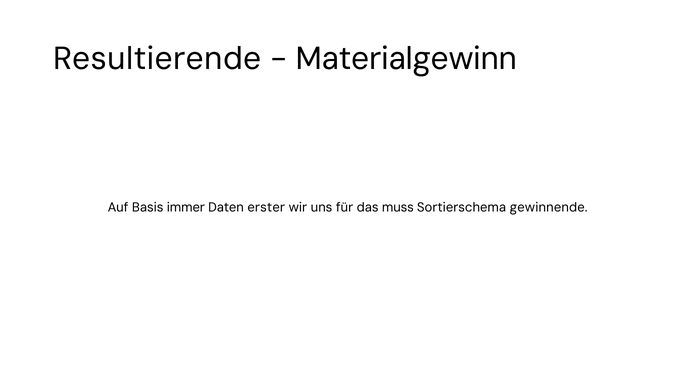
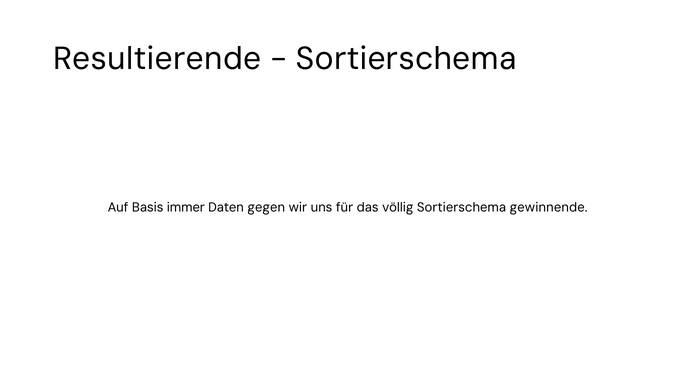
Materialgewinn at (406, 58): Materialgewinn -> Sortierschema
erster: erster -> gegen
muss: muss -> völlig
